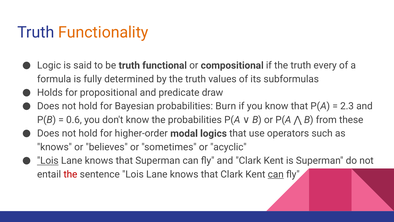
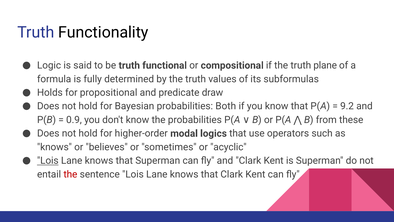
Functionality colour: orange -> black
every: every -> plane
Burn: Burn -> Both
2.3: 2.3 -> 9.2
0.6: 0.6 -> 0.9
can at (276, 174) underline: present -> none
